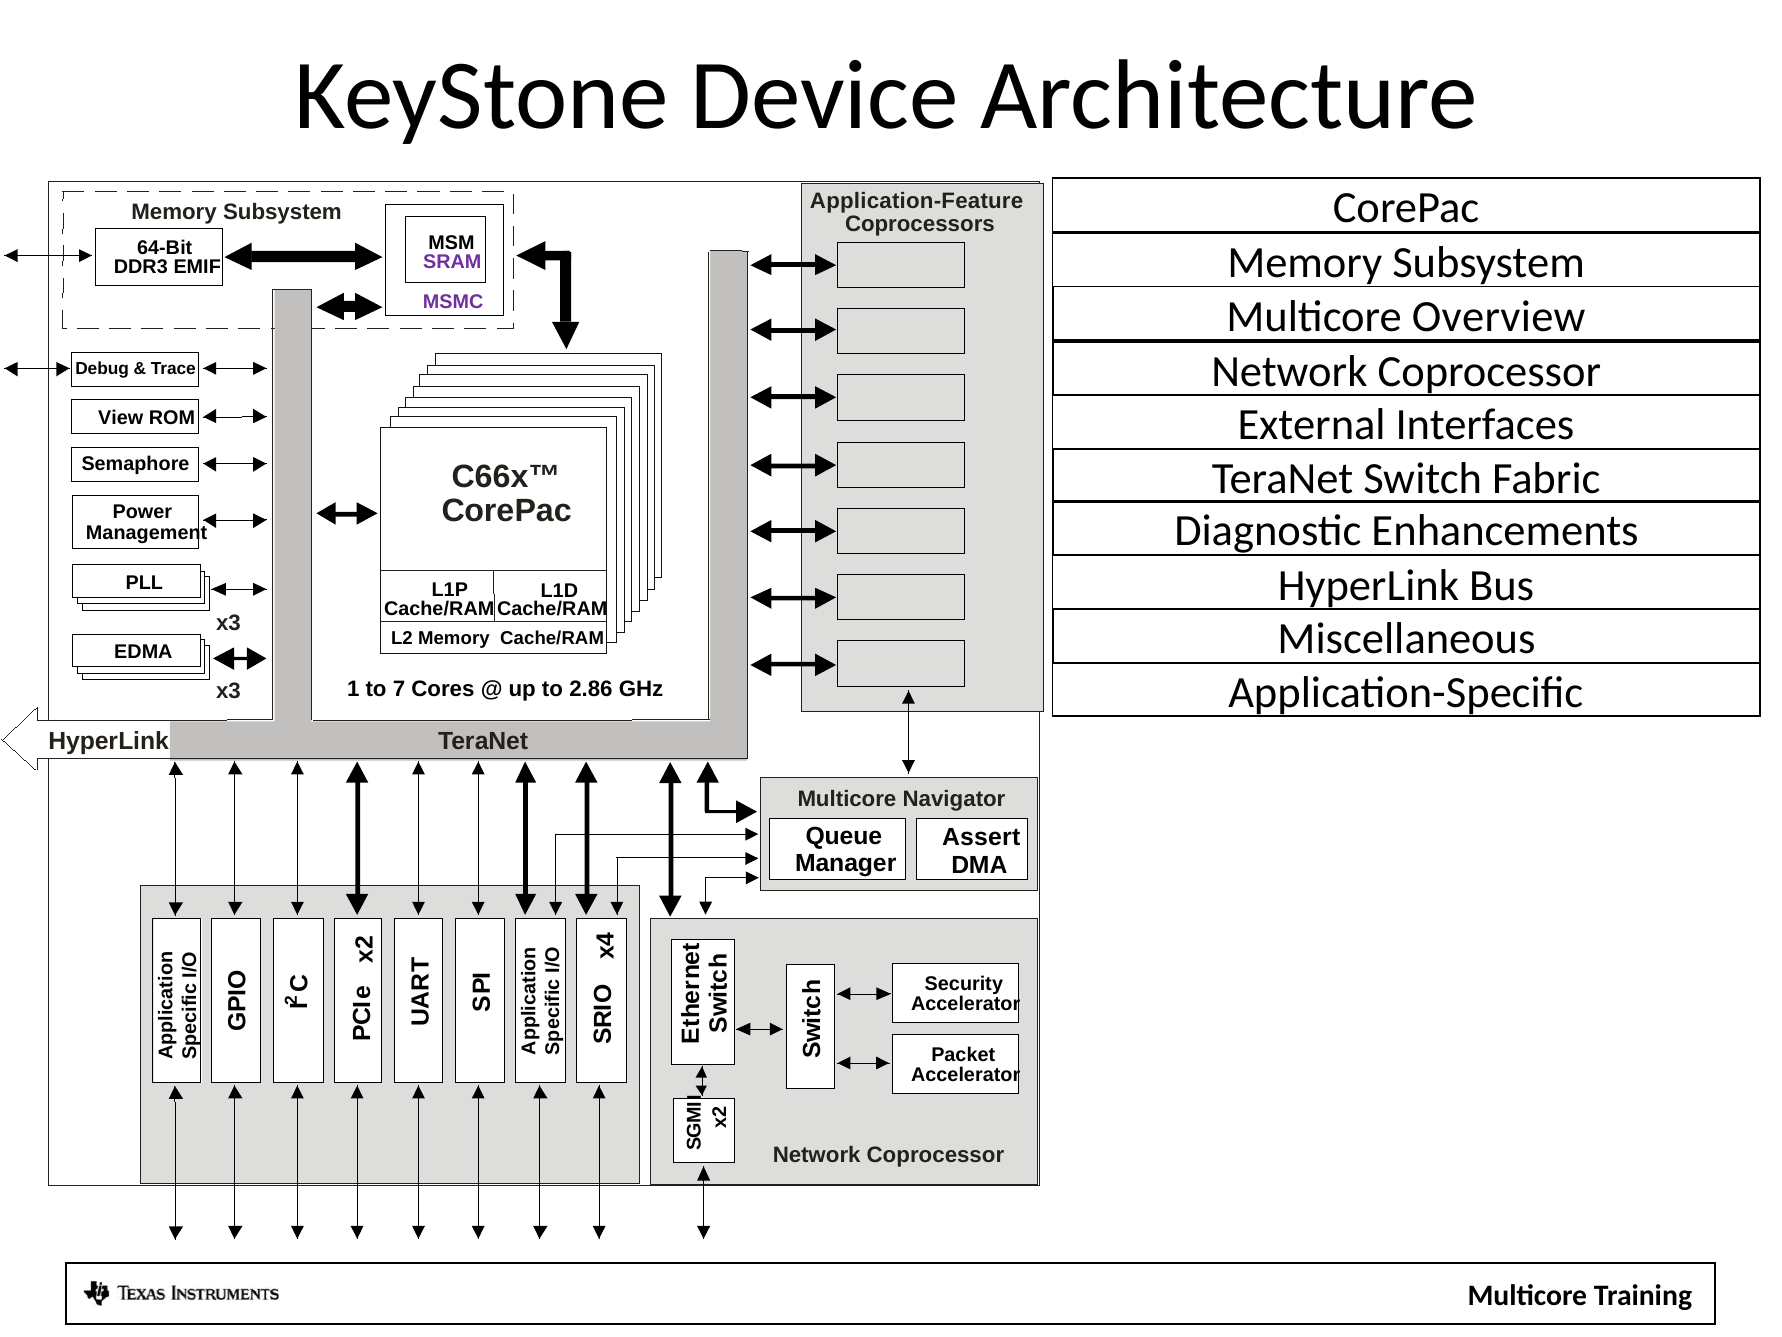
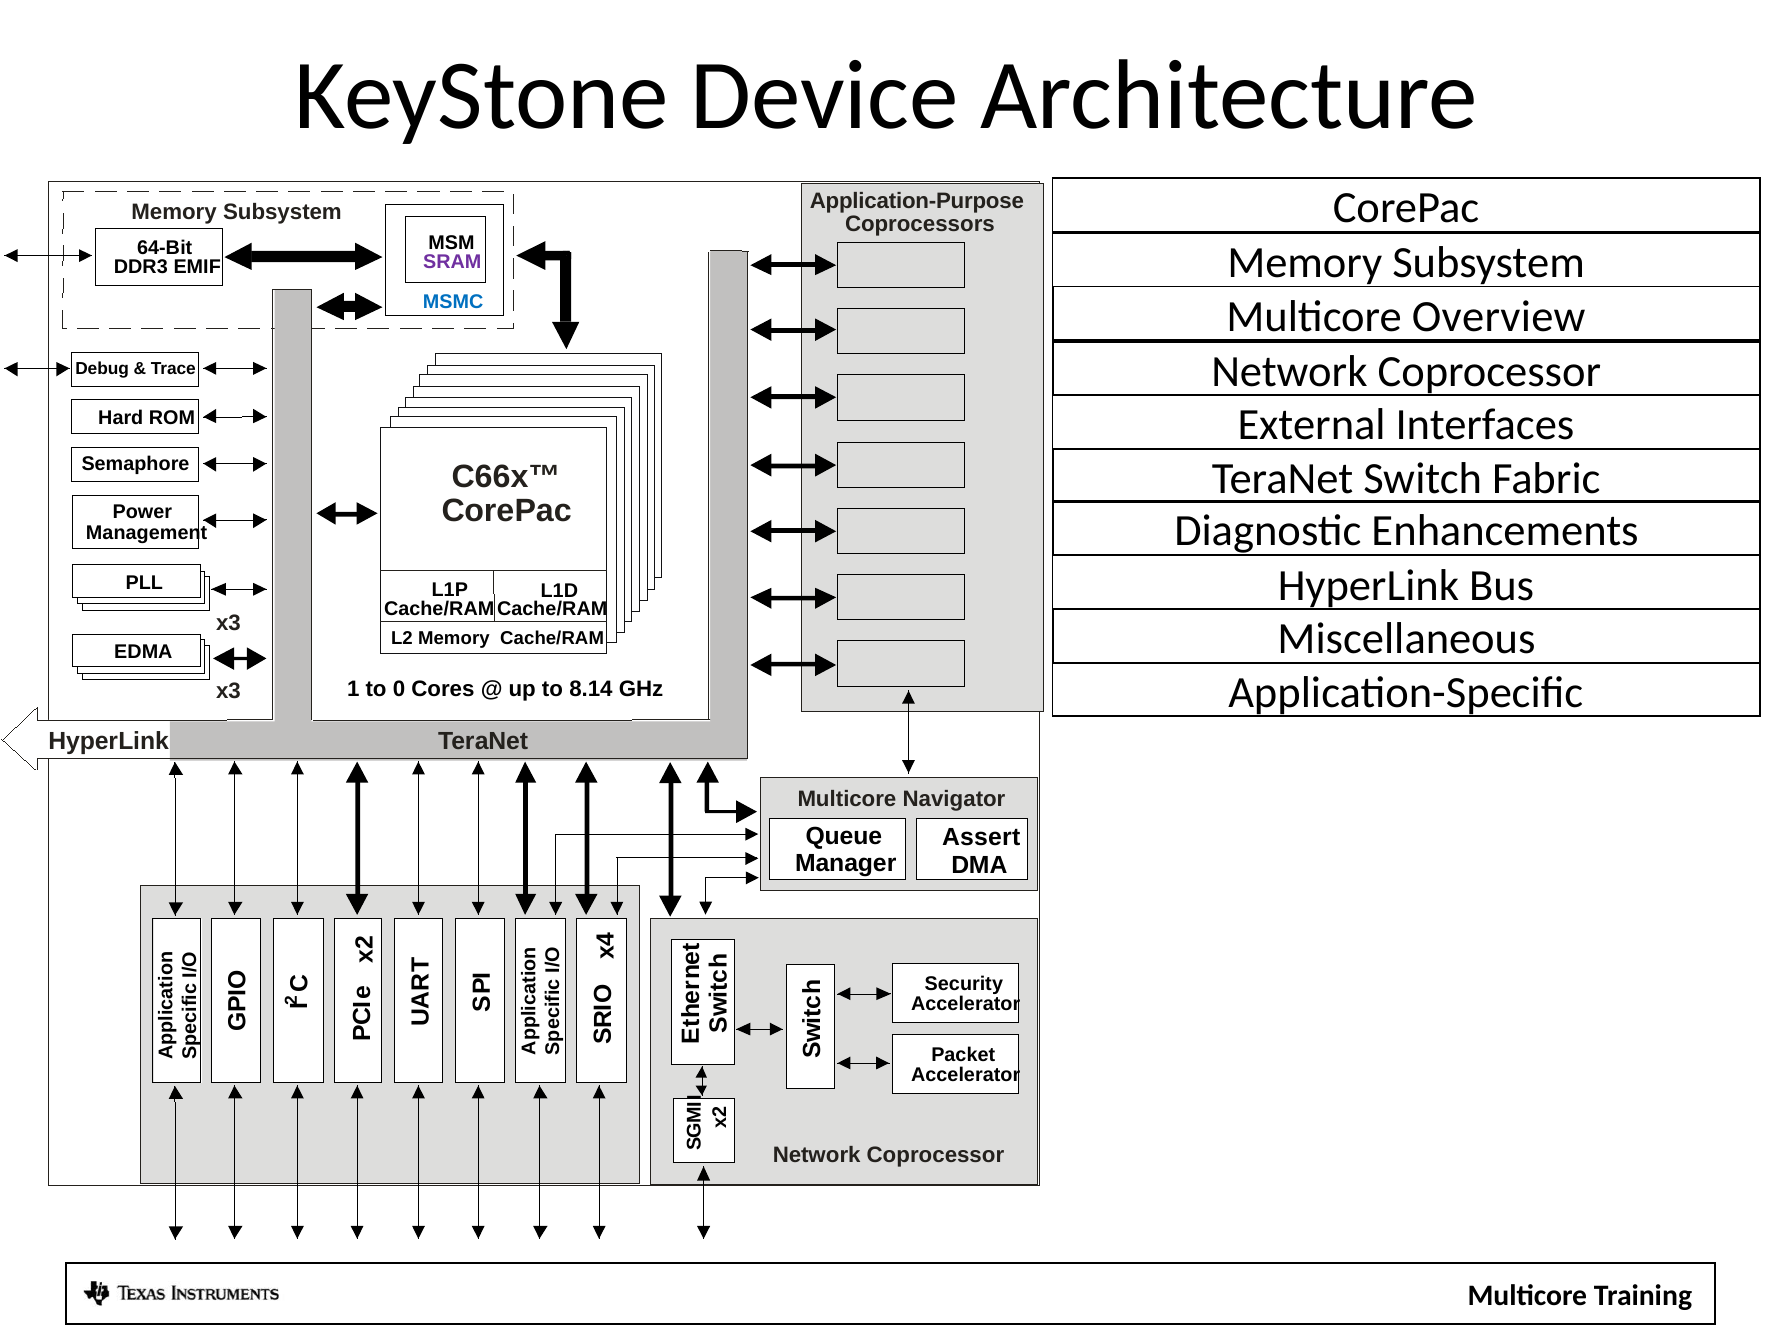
Application-Feature: Application-Feature -> Application-Purpose
MSMC colour: purple -> blue
View: View -> Hard
7: 7 -> 0
2.86: 2.86 -> 8.14
